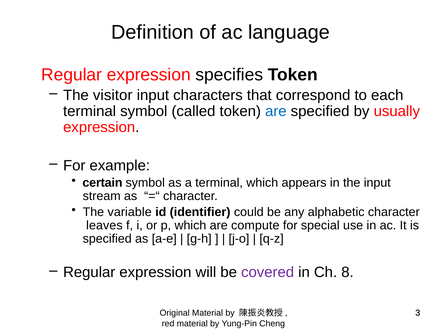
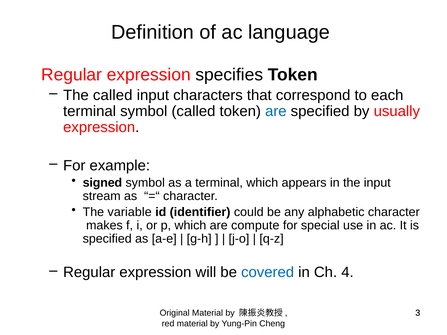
The visitor: visitor -> called
certain: certain -> signed
leaves: leaves -> makes
covered colour: purple -> blue
8: 8 -> 4
